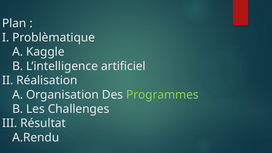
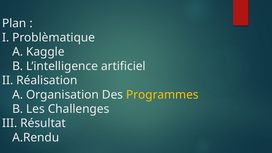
Programmes colour: light green -> yellow
